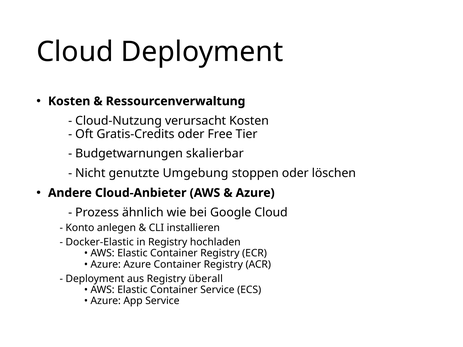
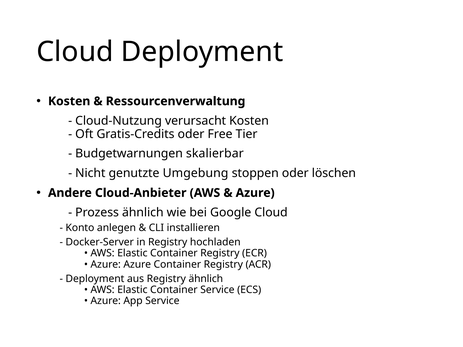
Docker-Elastic: Docker-Elastic -> Docker-Server
Registry überall: überall -> ähnlich
